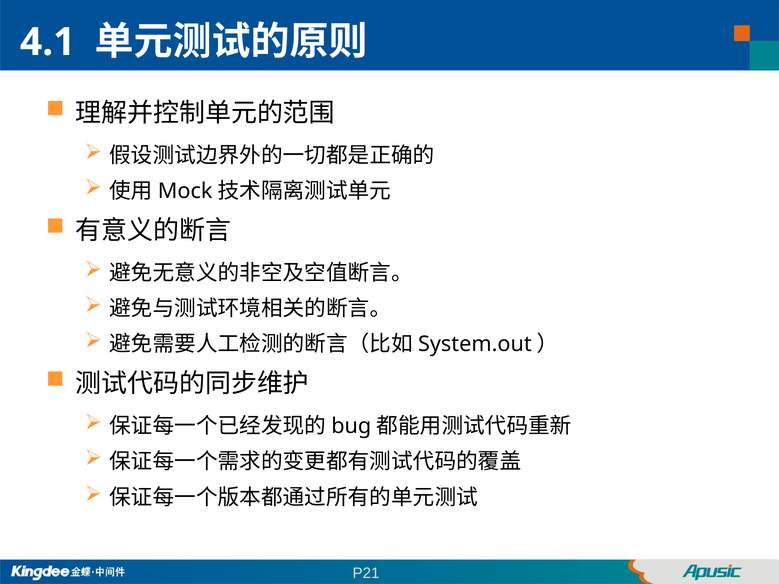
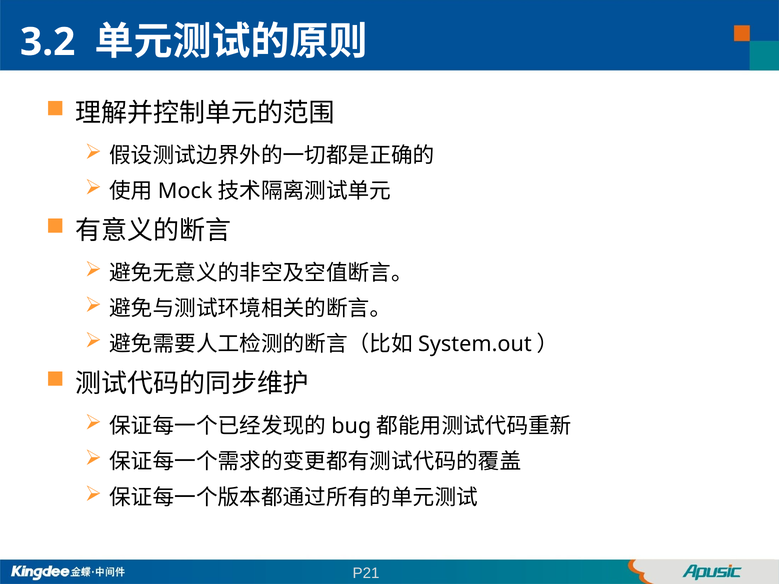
4.1: 4.1 -> 3.2
